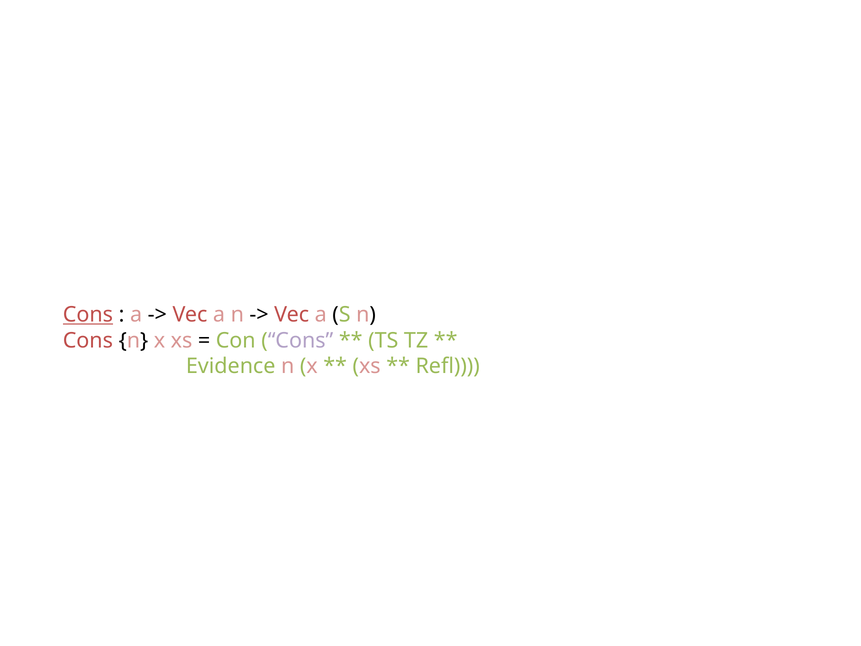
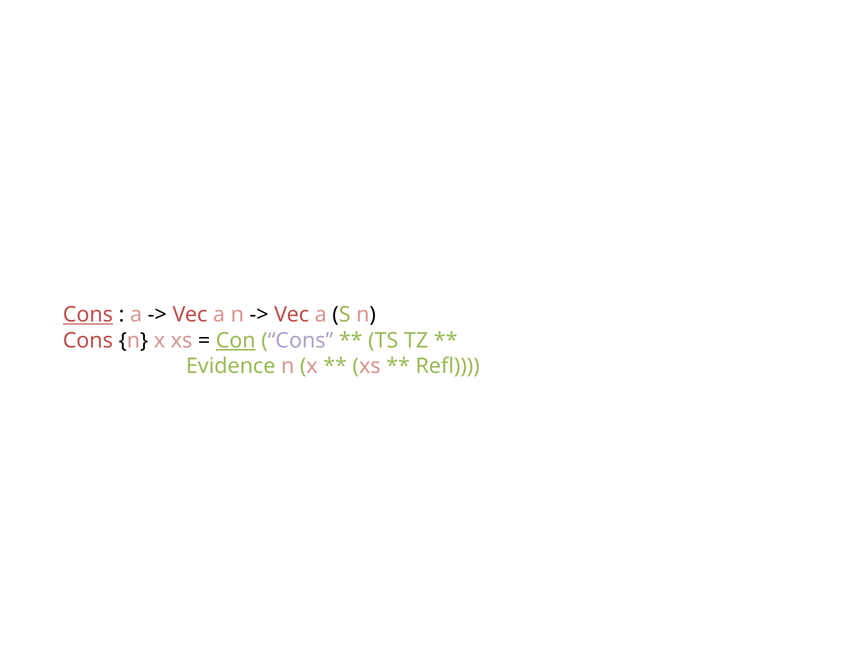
Con underline: none -> present
